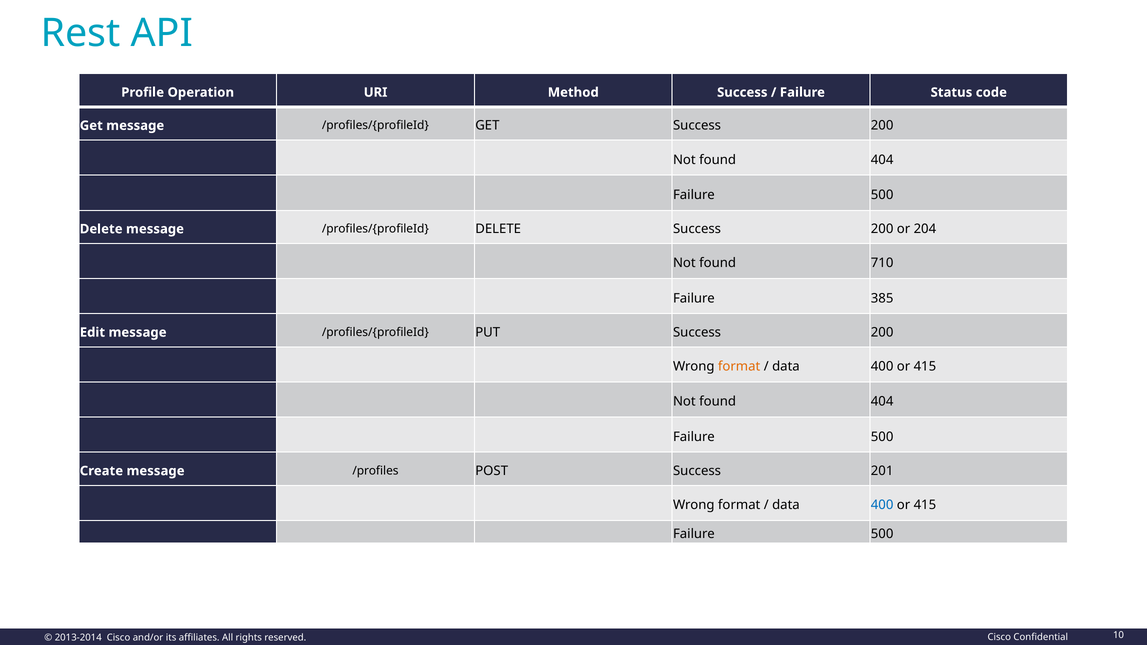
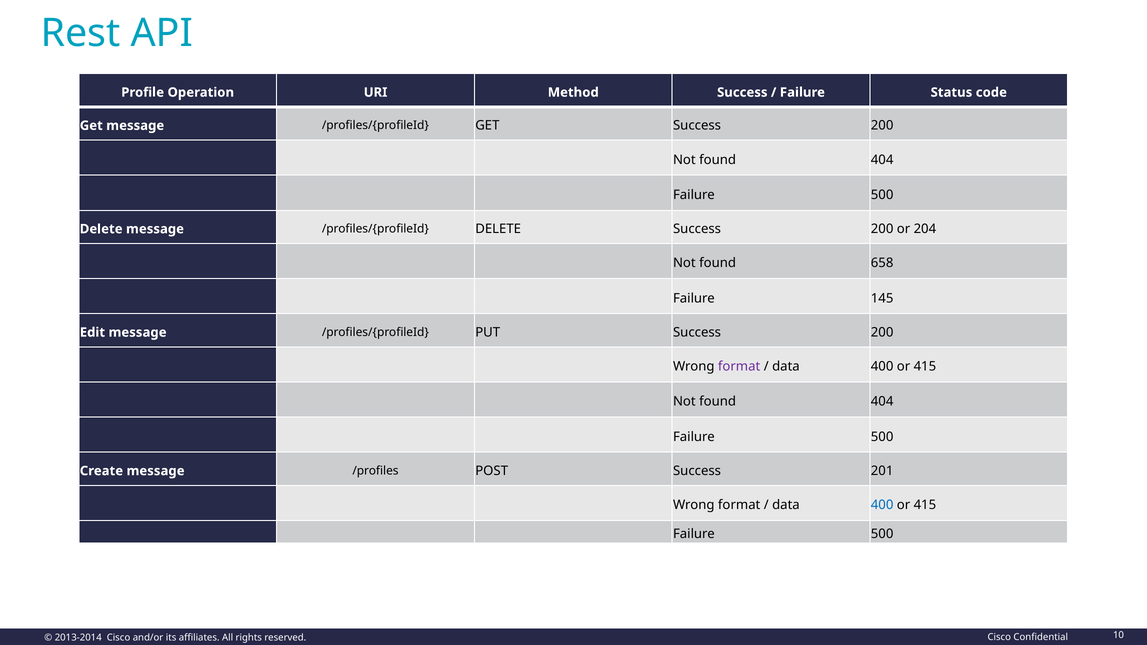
710: 710 -> 658
385: 385 -> 145
format at (739, 367) colour: orange -> purple
